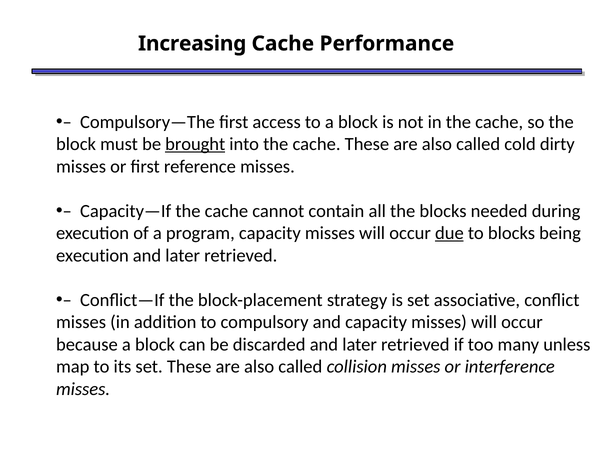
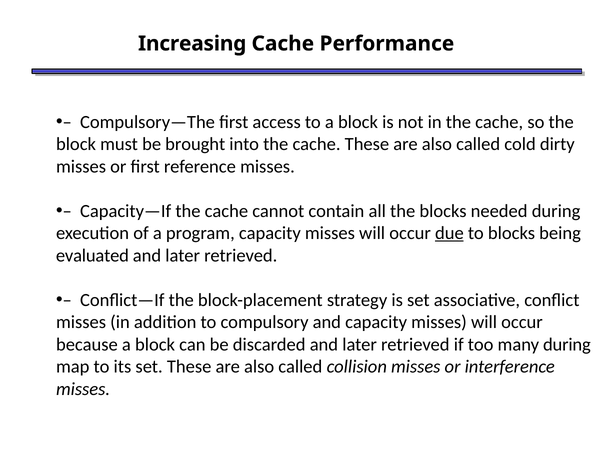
brought underline: present -> none
execution at (92, 255): execution -> evaluated
many unless: unless -> during
